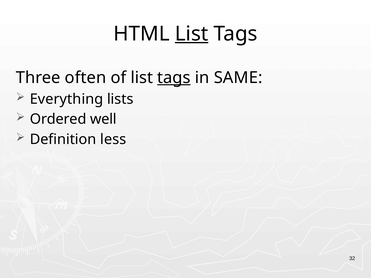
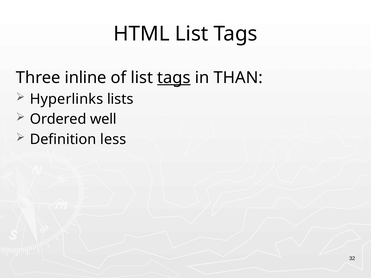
List at (192, 34) underline: present -> none
often: often -> inline
SAME: SAME -> THAN
Everything: Everything -> Hyperlinks
